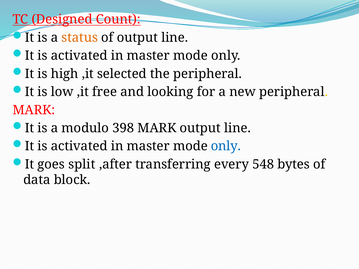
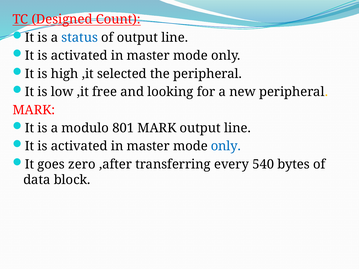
status colour: orange -> blue
398: 398 -> 801
split: split -> zero
548: 548 -> 540
